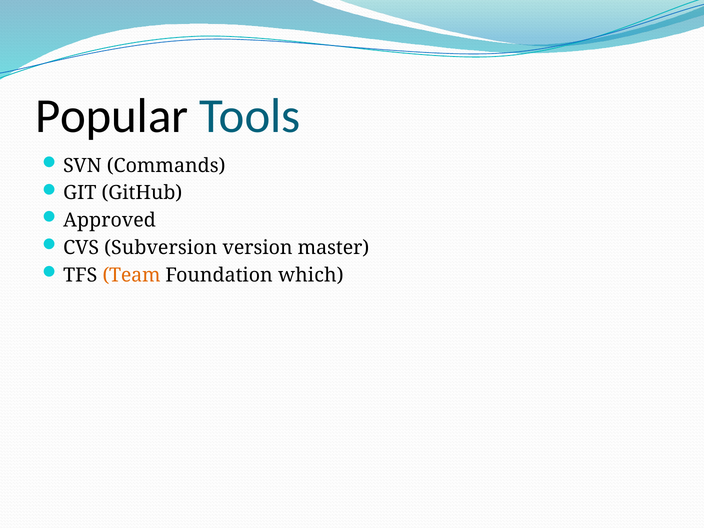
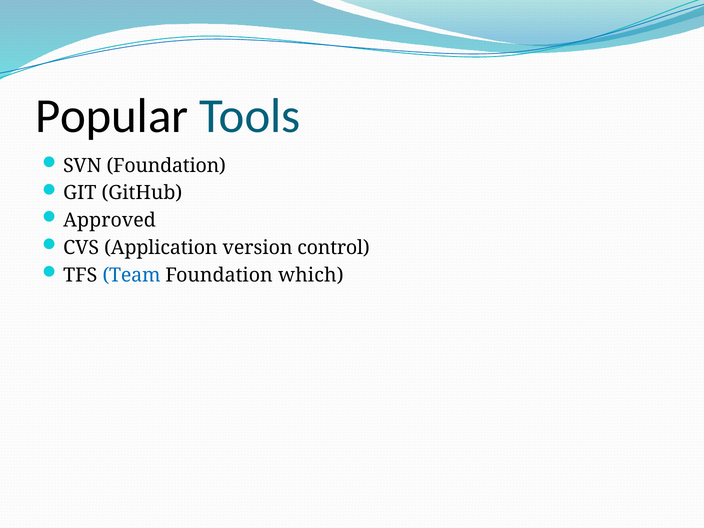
SVN Commands: Commands -> Foundation
Subversion: Subversion -> Application
master: master -> control
Team colour: orange -> blue
